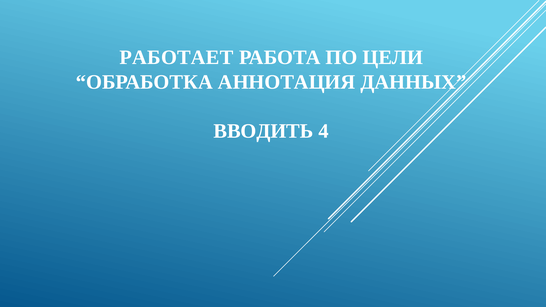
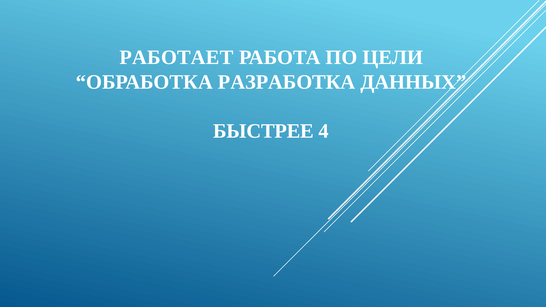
АННОТАЦИЯ: АННОТАЦИЯ -> РАЗРАБОТКА
ВВОДИТЬ: ВВОДИТЬ -> БЫСТРЕЕ
